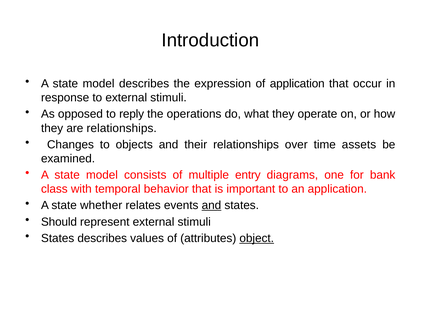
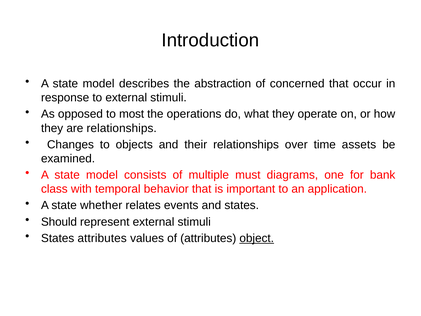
expression: expression -> abstraction
of application: application -> concerned
reply: reply -> most
entry: entry -> must
and at (211, 205) underline: present -> none
States describes: describes -> attributes
